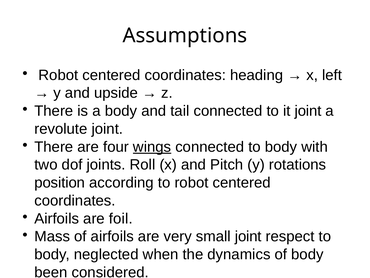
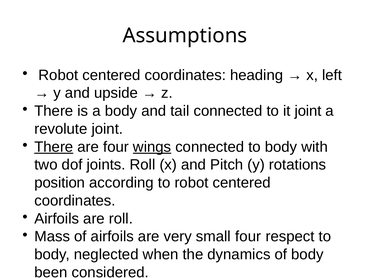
There at (54, 147) underline: none -> present
are foil: foil -> roll
small joint: joint -> four
